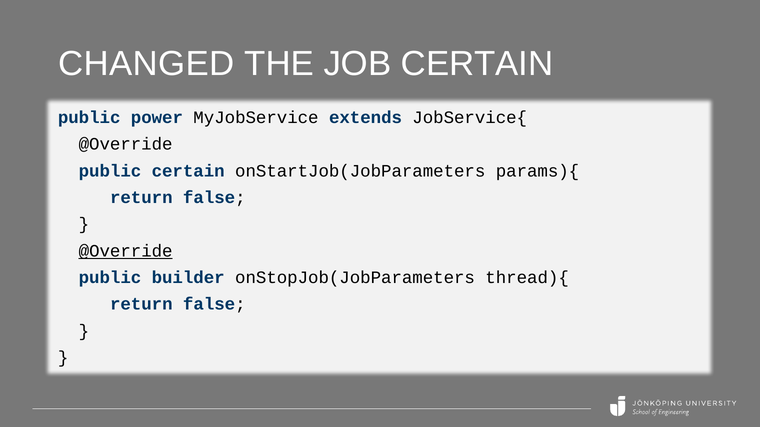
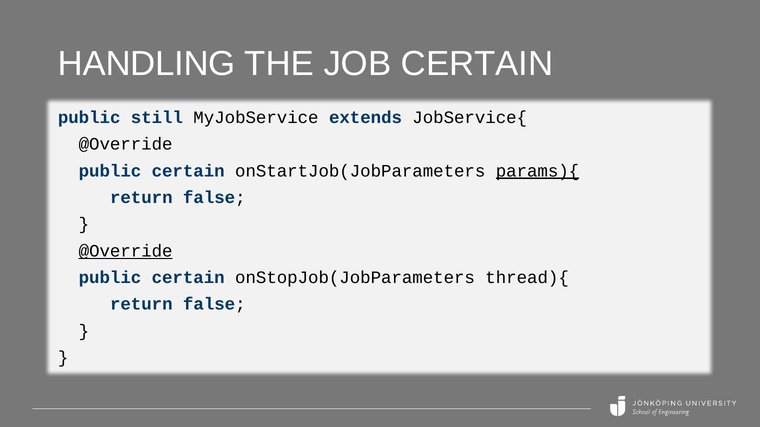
CHANGED: CHANGED -> HANDLING
power: power -> still
params){ underline: none -> present
builder at (188, 278): builder -> certain
